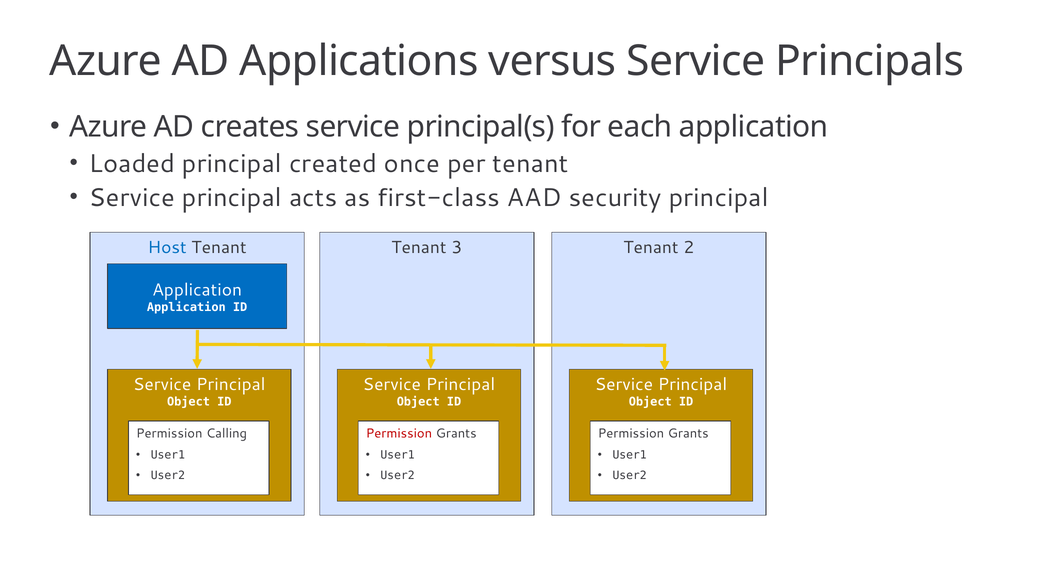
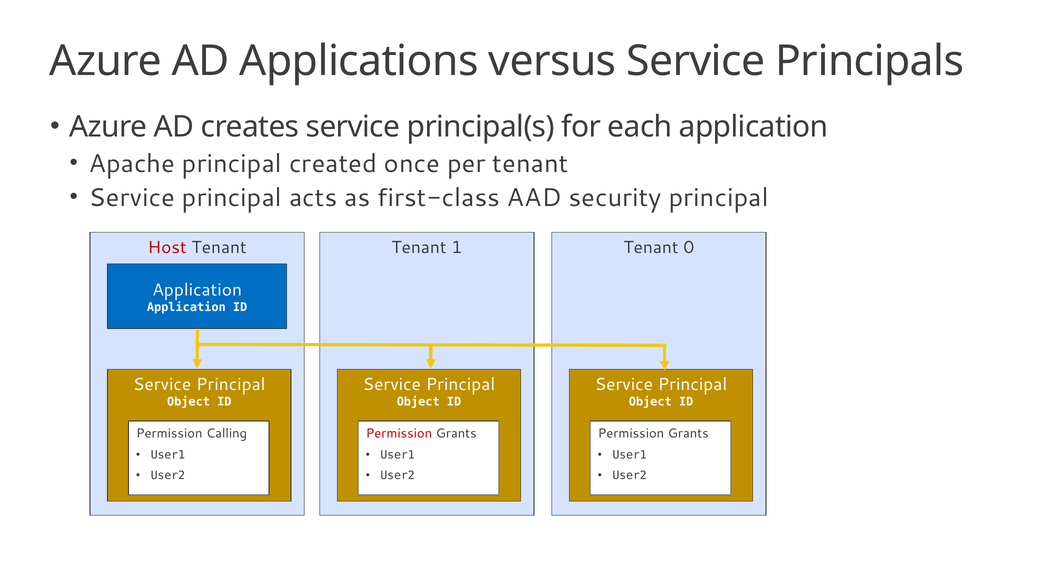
Loaded: Loaded -> Apache
Host colour: blue -> red
3: 3 -> 1
2: 2 -> 0
